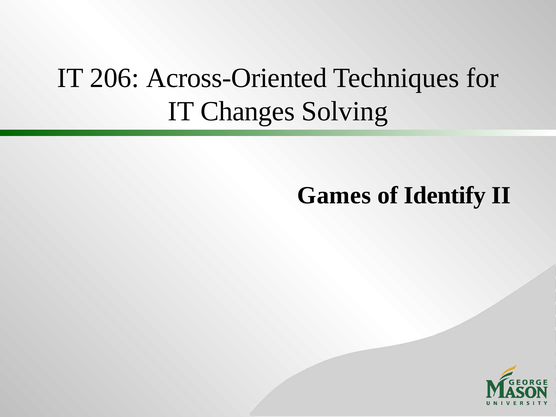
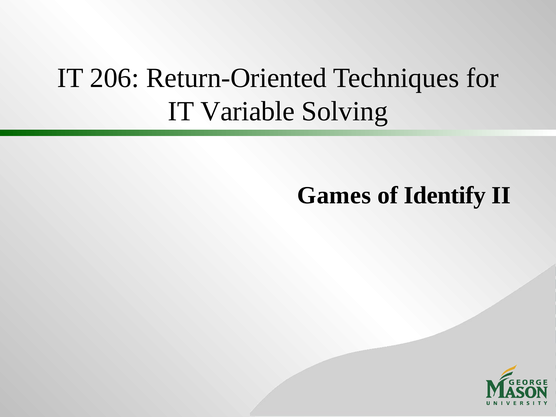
Across-Oriented: Across-Oriented -> Return-Oriented
Changes: Changes -> Variable
